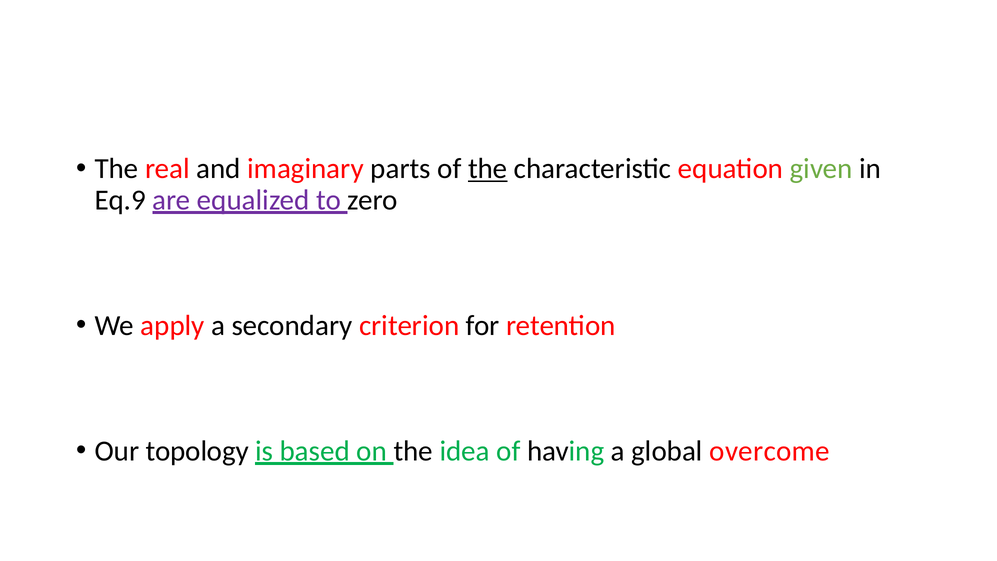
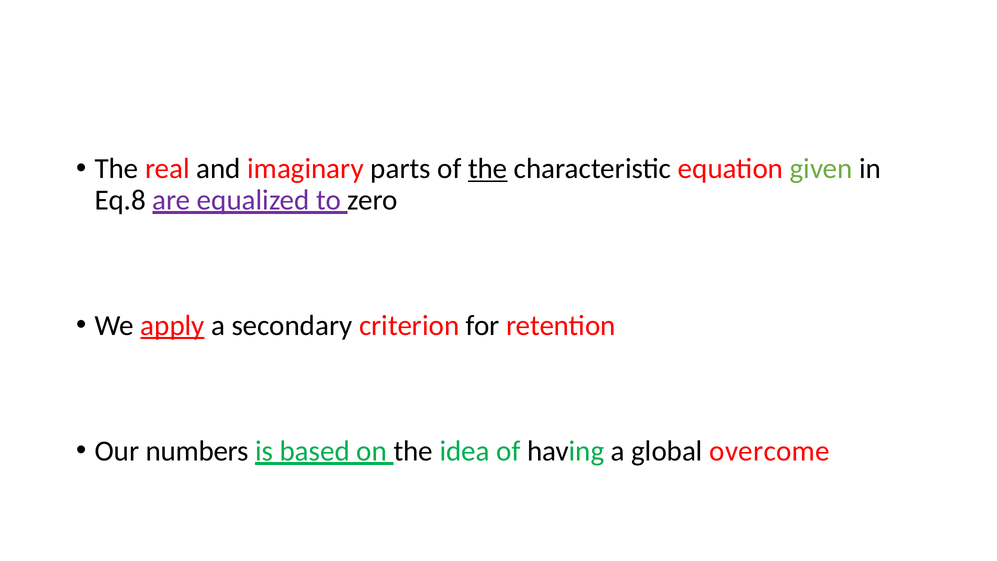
Eq.9: Eq.9 -> Eq.8
apply underline: none -> present
topology: topology -> numbers
